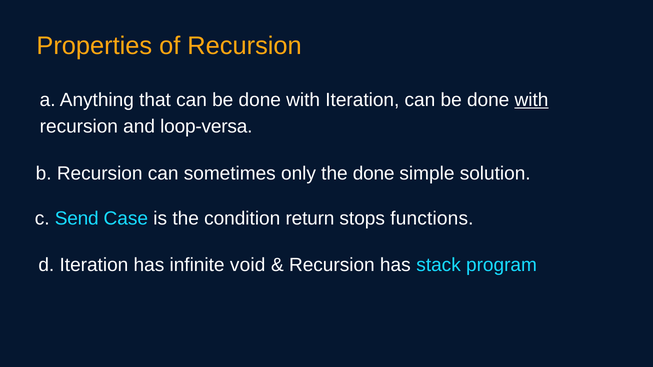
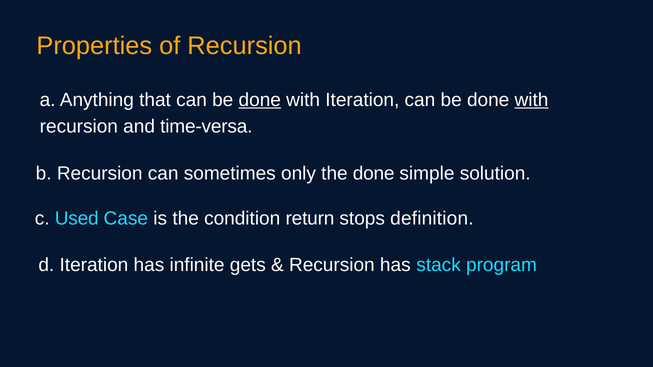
done at (260, 100) underline: none -> present
loop-versa: loop-versa -> time-versa
Send: Send -> Used
functions: functions -> definition
void: void -> gets
